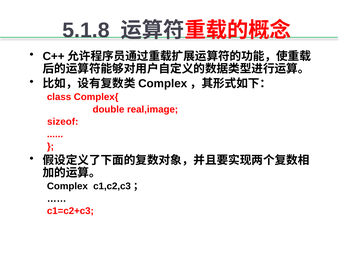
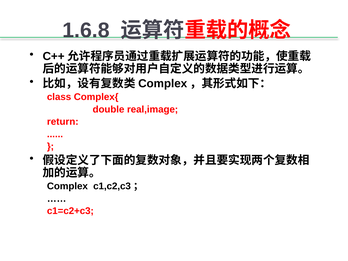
5.1.8: 5.1.8 -> 1.6.8
sizeof: sizeof -> return
